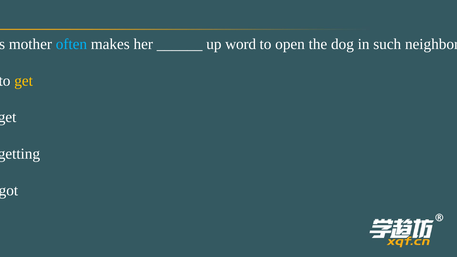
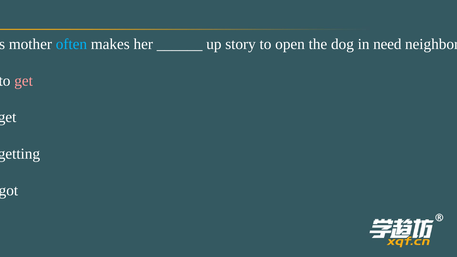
word: word -> story
such: such -> need
get colour: yellow -> pink
